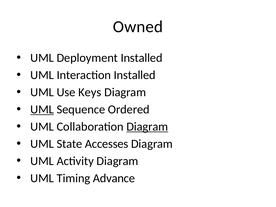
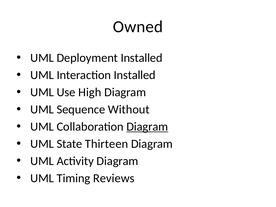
Keys: Keys -> High
UML at (42, 109) underline: present -> none
Ordered: Ordered -> Without
Accesses: Accesses -> Thirteen
Advance: Advance -> Reviews
